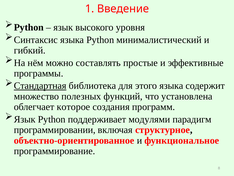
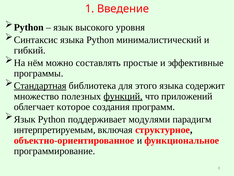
функций underline: none -> present
установлена: установлена -> приложений
программировании: программировании -> интерпретируемым
